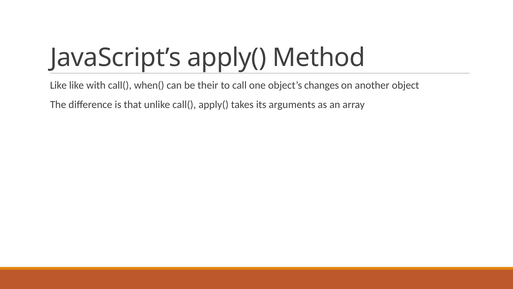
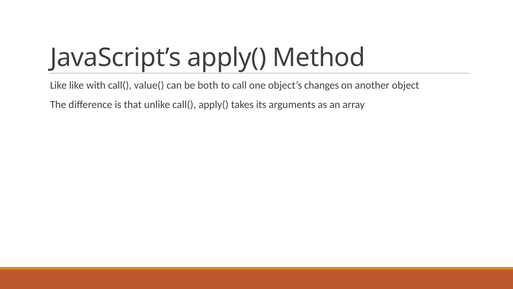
when(: when( -> value(
their: their -> both
